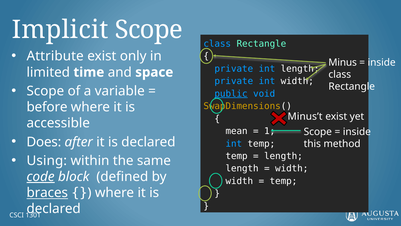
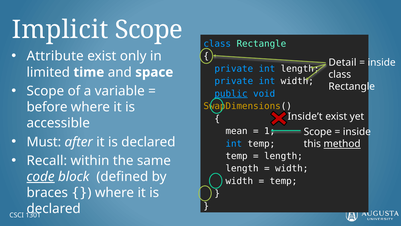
Minus: Minus -> Detail
Minus’t: Minus’t -> Inside’t
Does: Does -> Must
method underline: none -> present
Using: Using -> Recall
braces underline: present -> none
